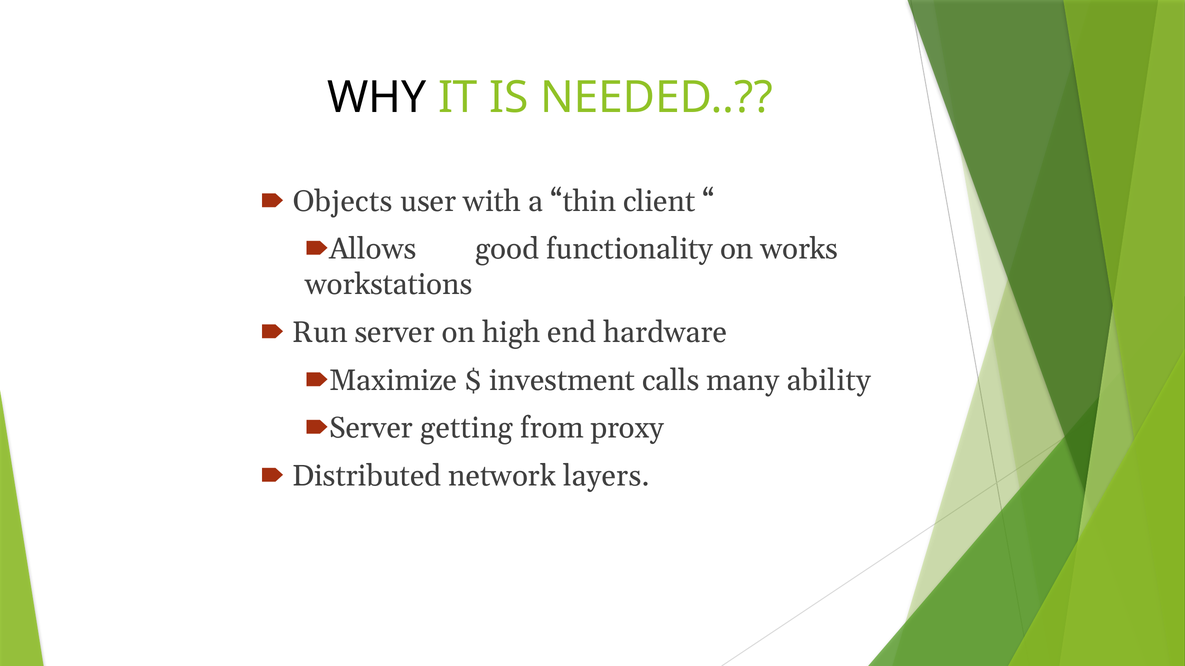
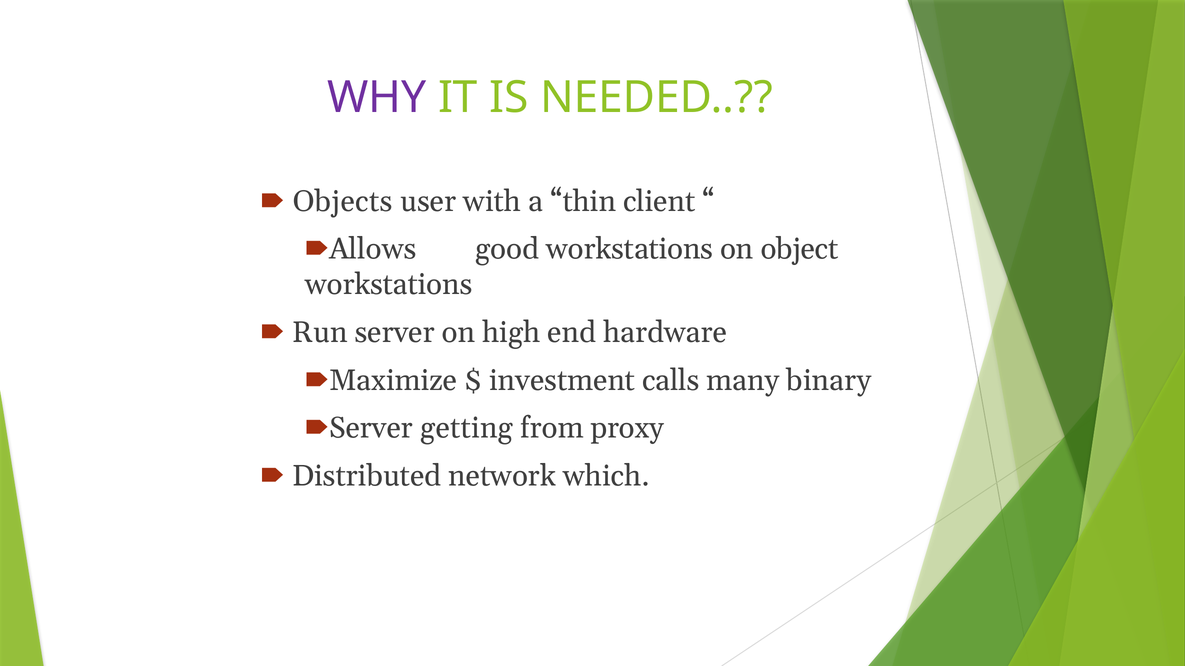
WHY colour: black -> purple
good functionality: functionality -> workstations
works: works -> object
ability: ability -> binary
layers: layers -> which
